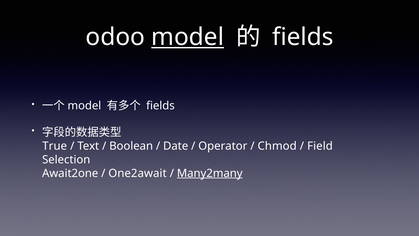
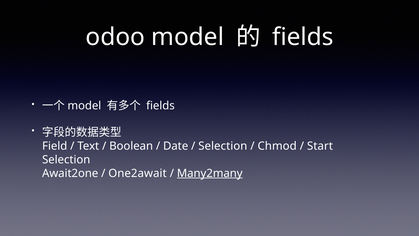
model at (188, 37) underline: present -> none
True: True -> Field
Operator at (223, 146): Operator -> Selection
Field: Field -> Start
